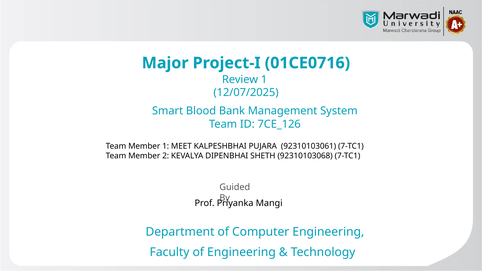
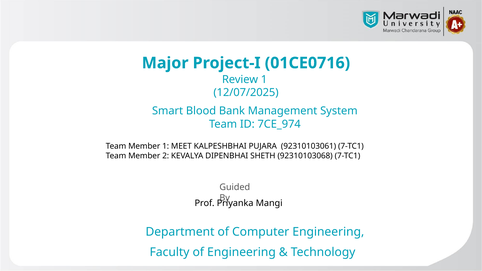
7CE_126: 7CE_126 -> 7CE_974
